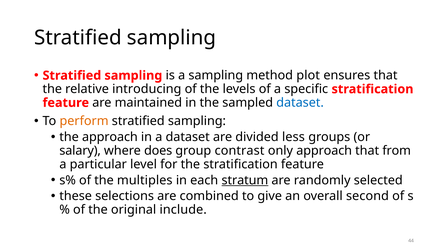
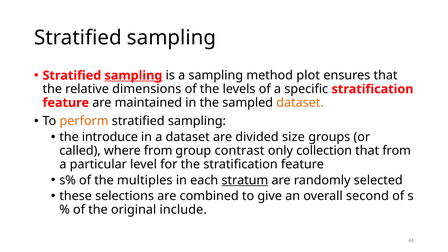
sampling at (133, 76) underline: none -> present
introducing: introducing -> dimensions
dataset at (300, 103) colour: blue -> orange
the approach: approach -> introduce
less: less -> size
salary: salary -> called
where does: does -> from
only approach: approach -> collection
